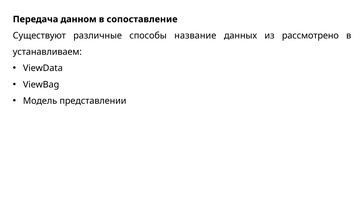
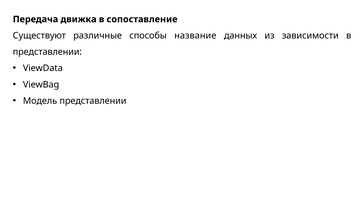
данном: данном -> движка
рассмотрено: рассмотрено -> зависимости
устанавливаем at (47, 52): устанавливаем -> представлении
